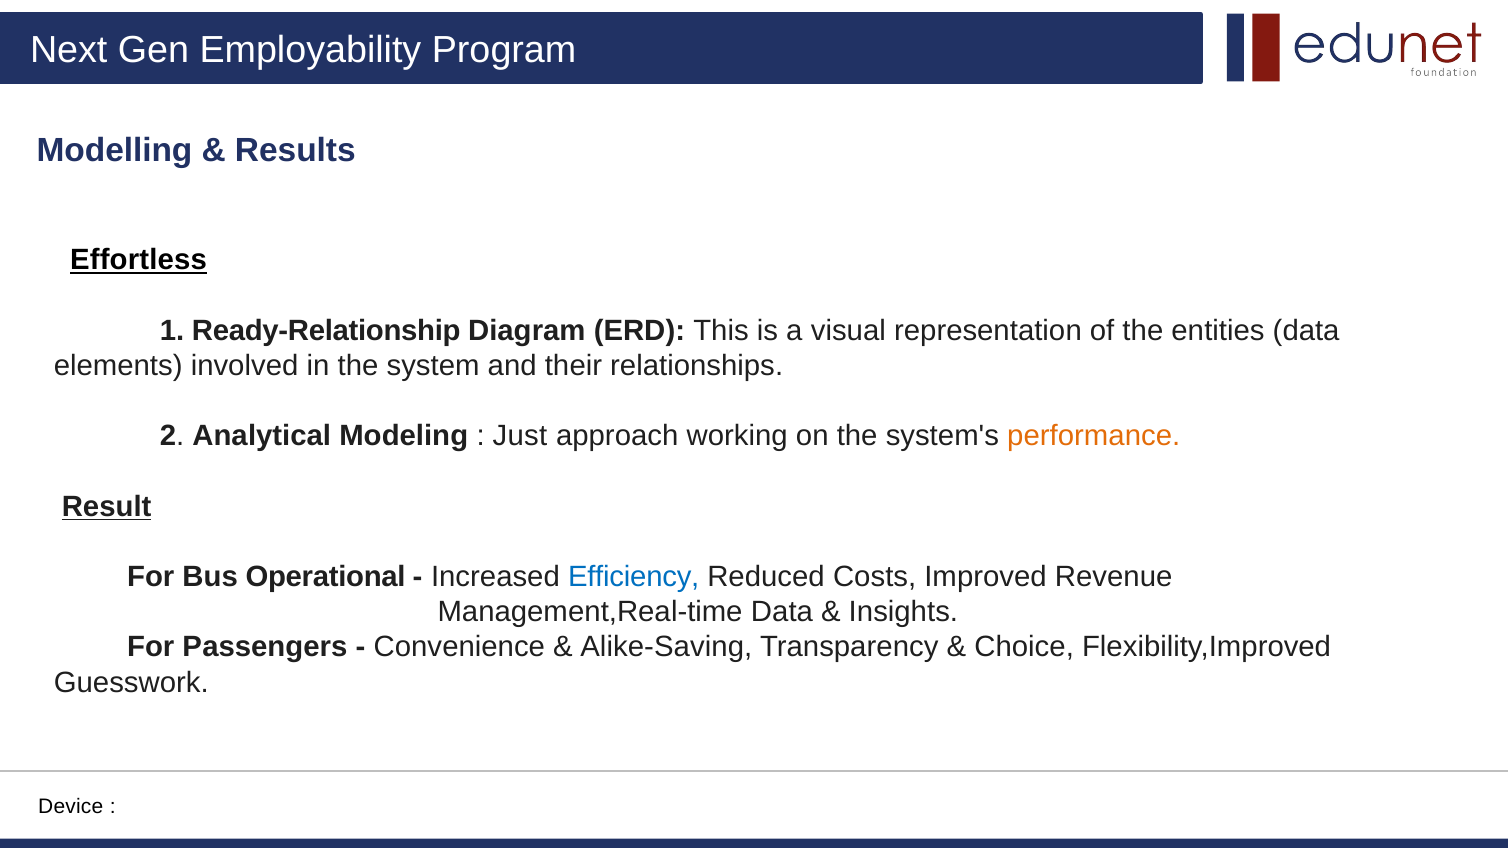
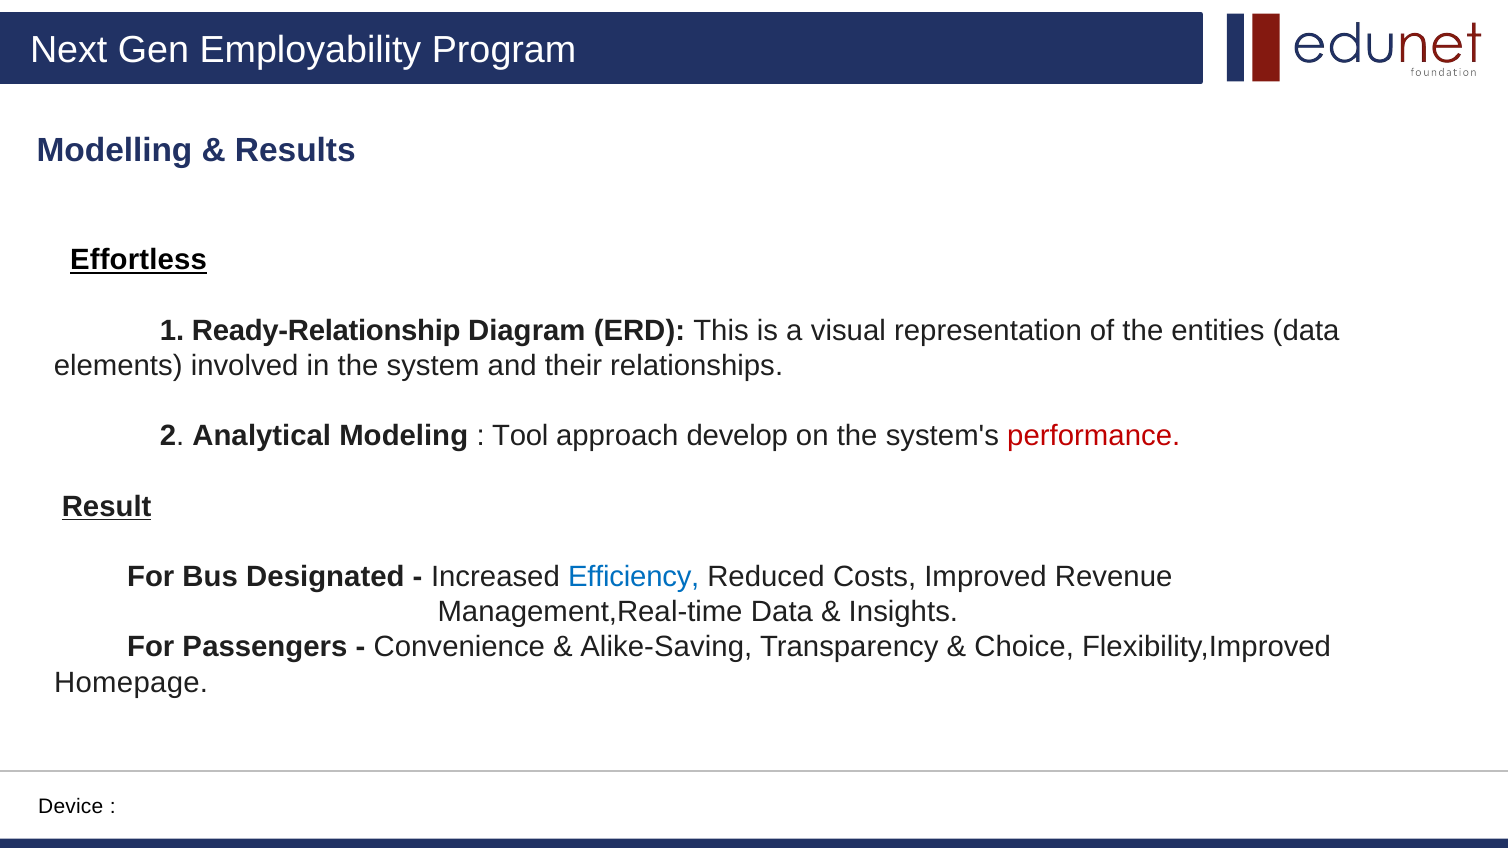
Just: Just -> Tool
working: working -> develop
performance colour: orange -> red
Operational: Operational -> Designated
Guesswork: Guesswork -> Homepage
